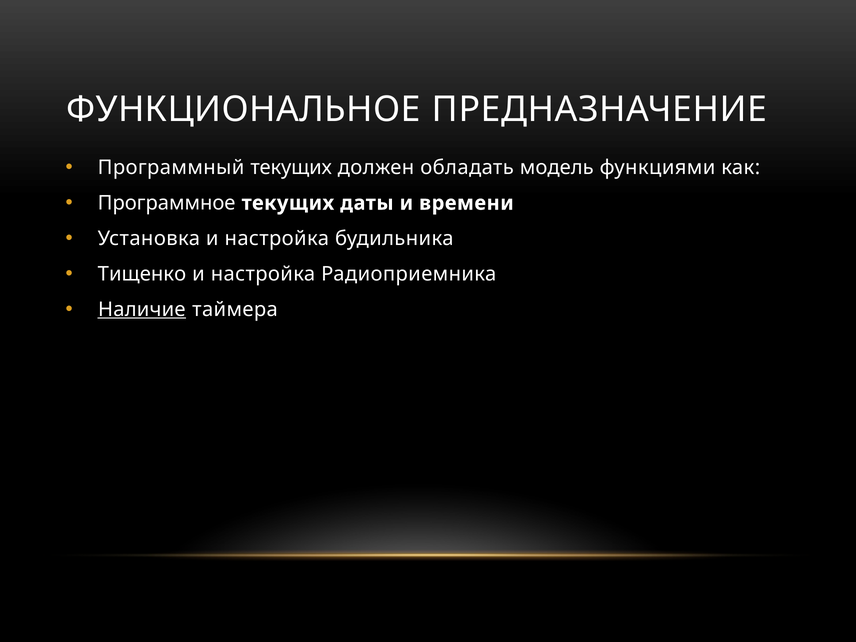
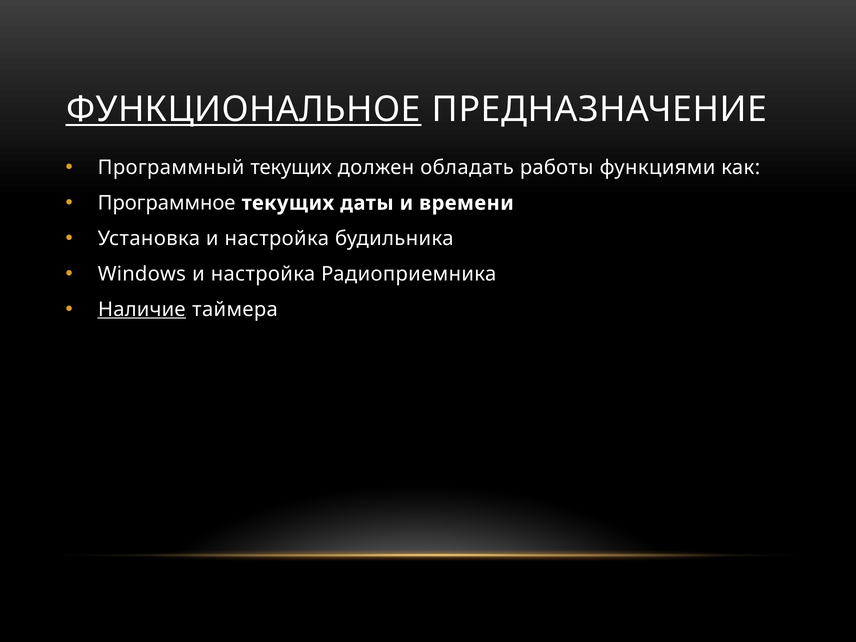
ФУНКЦИОНАЛЬНОЕ underline: none -> present
модель: модель -> работы
Тищенко: Тищенко -> Windows
